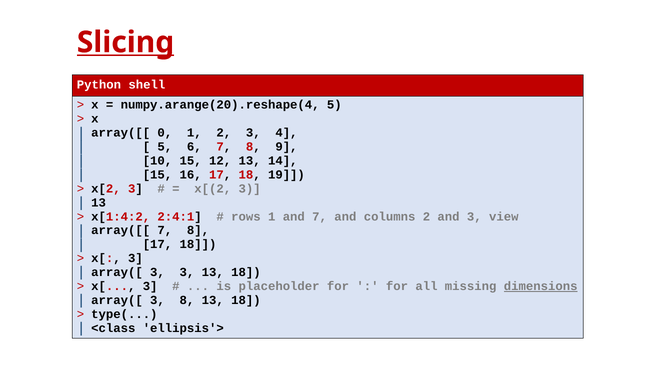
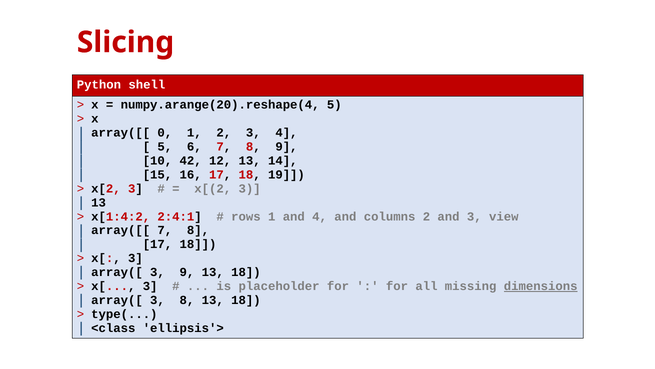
Slicing underline: present -> none
10 15: 15 -> 42
and 7: 7 -> 4
3 3: 3 -> 9
